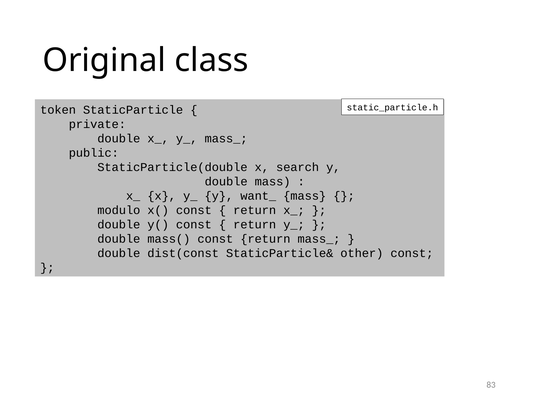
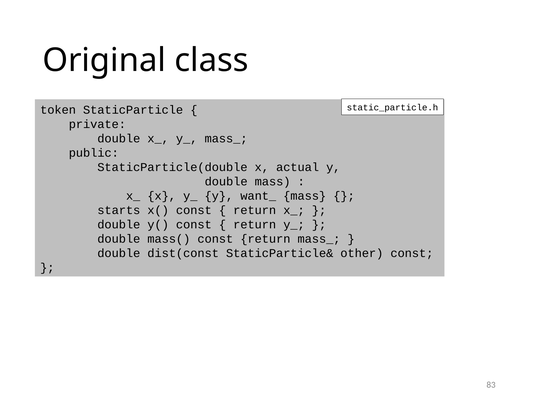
search: search -> actual
modulo: modulo -> starts
